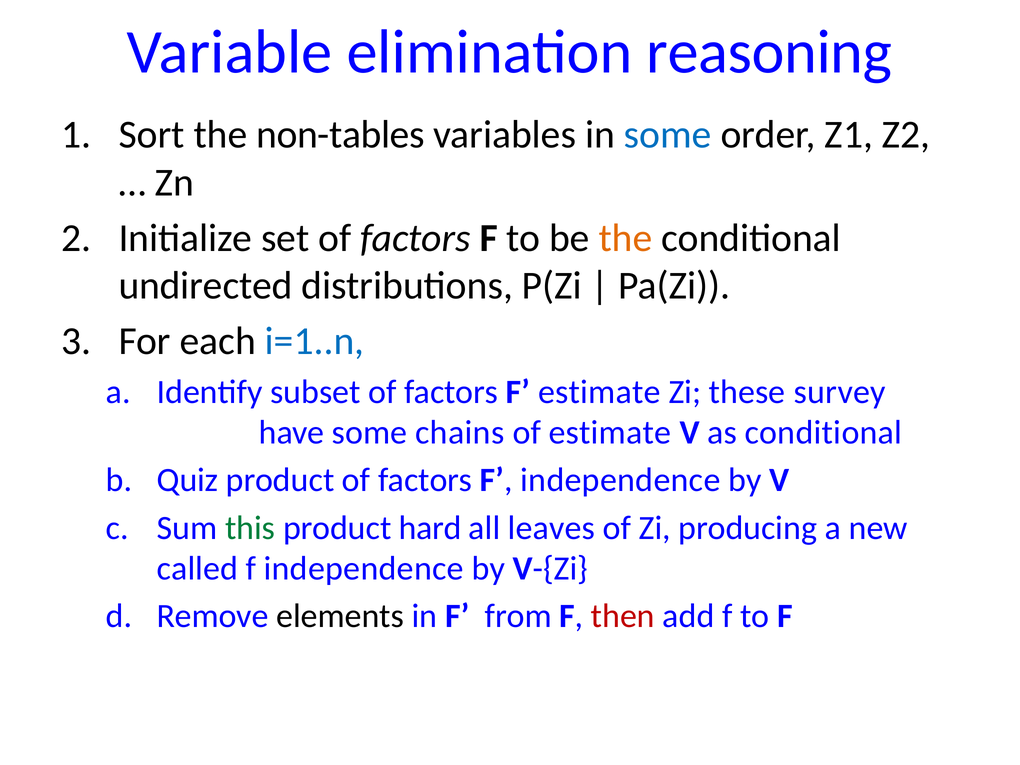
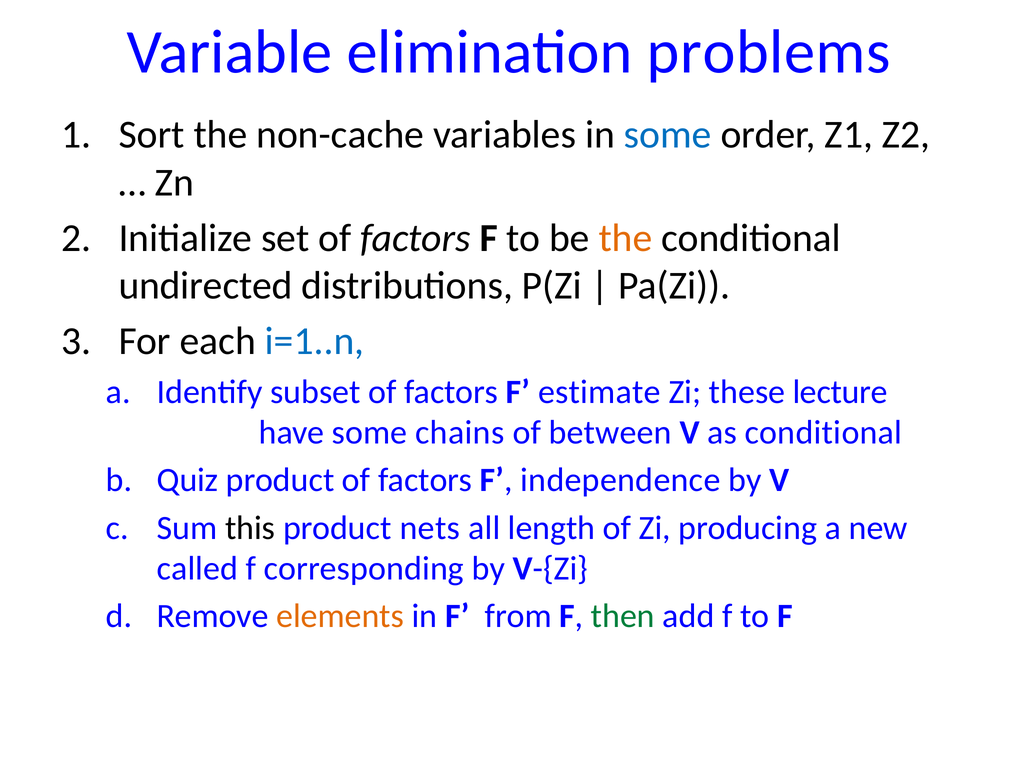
reasoning: reasoning -> problems
non-tables: non-tables -> non-cache
survey: survey -> lecture
of estimate: estimate -> between
this colour: green -> black
hard: hard -> nets
leaves: leaves -> length
independence at (364, 569): independence -> corresponding
elements colour: black -> orange
then colour: red -> green
